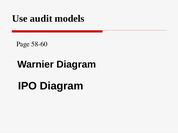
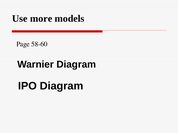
audit: audit -> more
